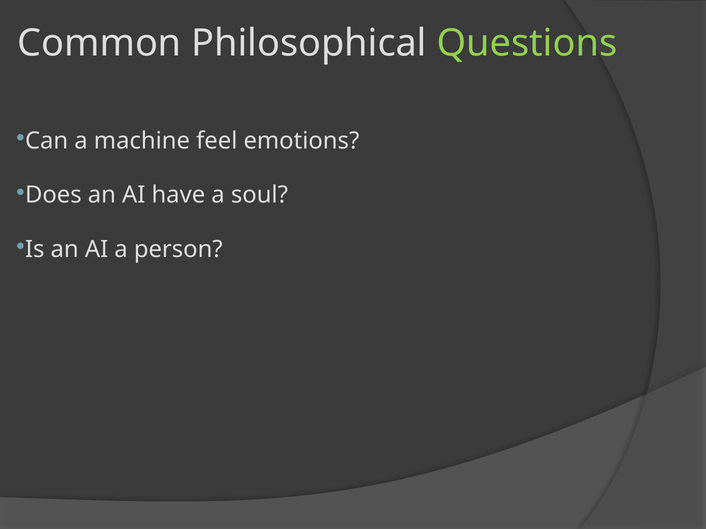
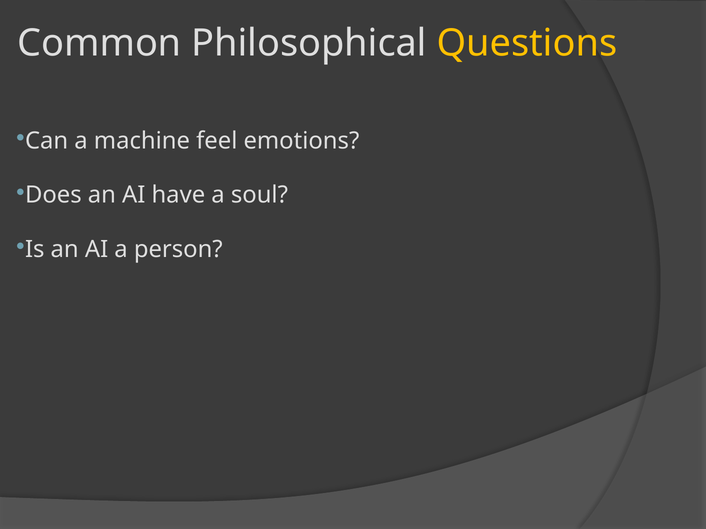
Questions colour: light green -> yellow
